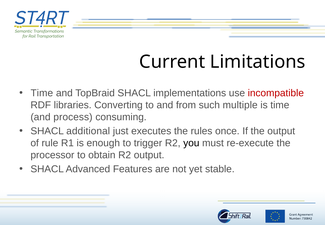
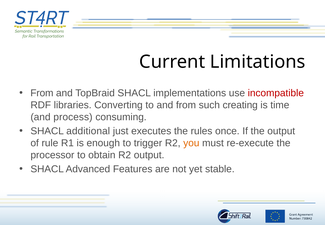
Time at (42, 93): Time -> From
multiple: multiple -> creating
you colour: black -> orange
